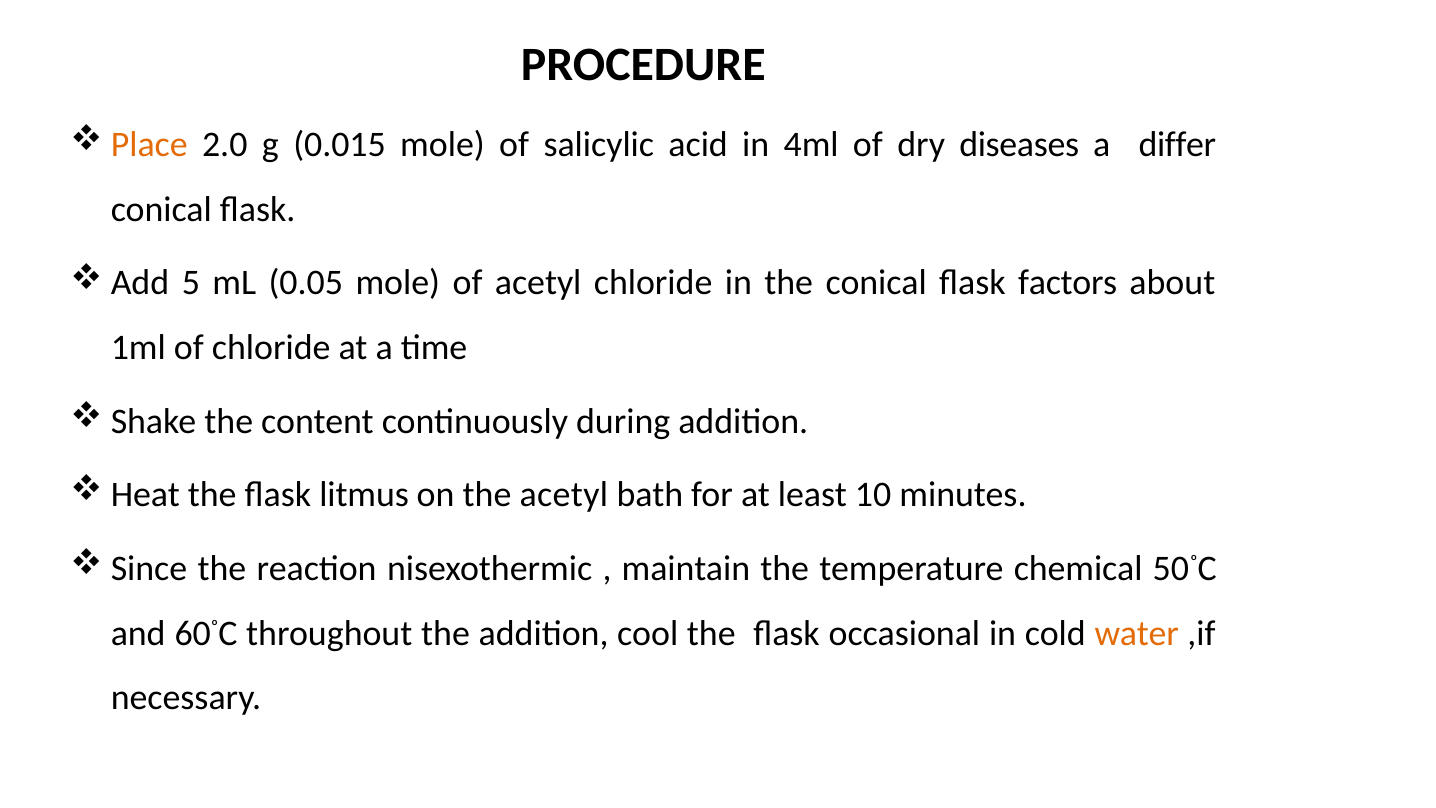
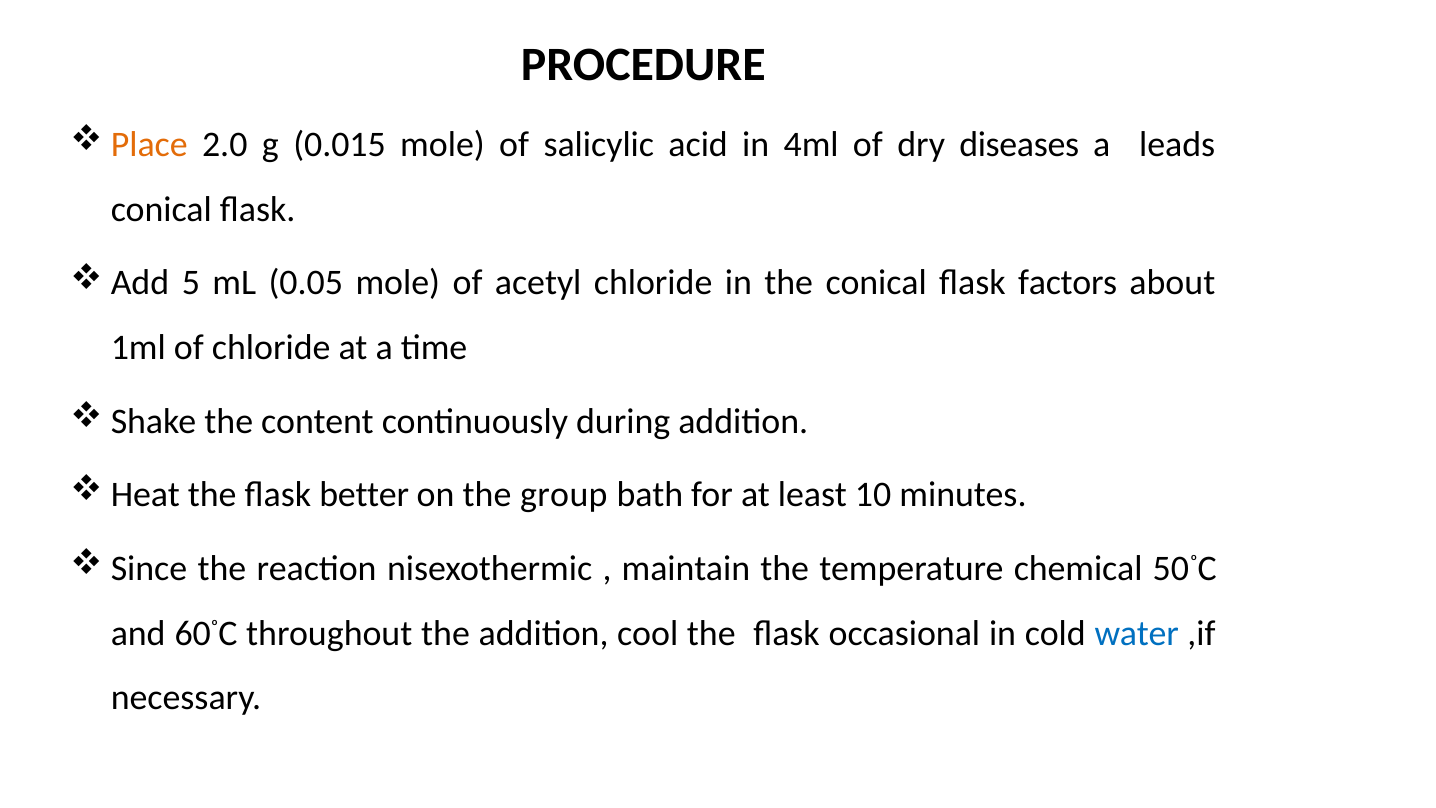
differ: differ -> leads
litmus: litmus -> better
the acetyl: acetyl -> group
water colour: orange -> blue
